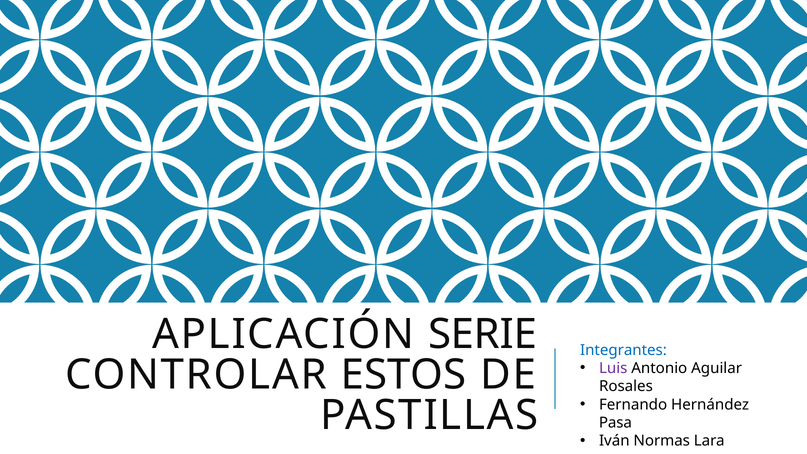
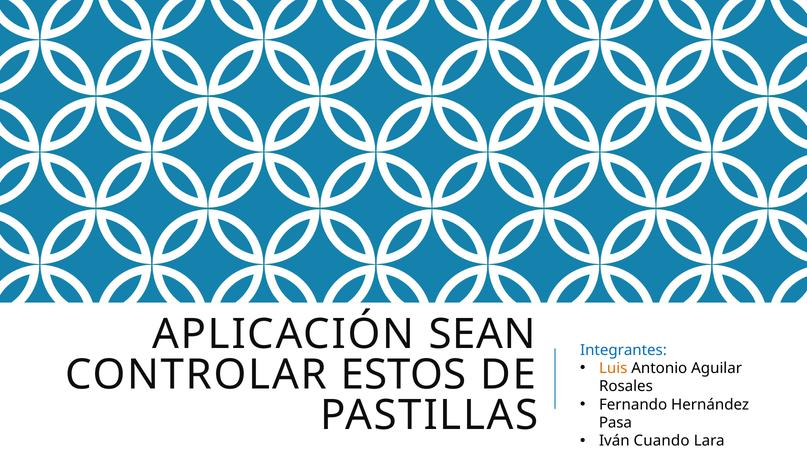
SERIE: SERIE -> SEAN
Luis colour: purple -> orange
Normas: Normas -> Cuando
